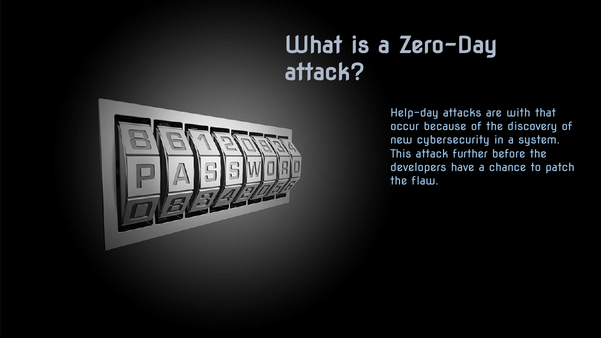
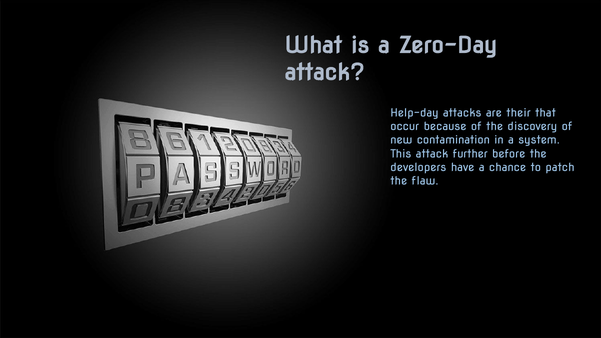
with: with -> their
cybersecurity: cybersecurity -> contamination
